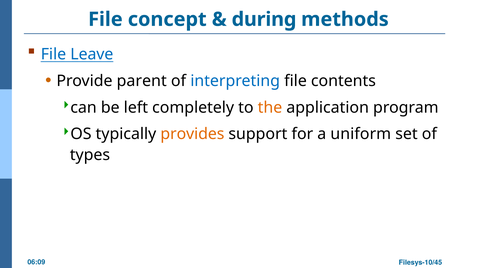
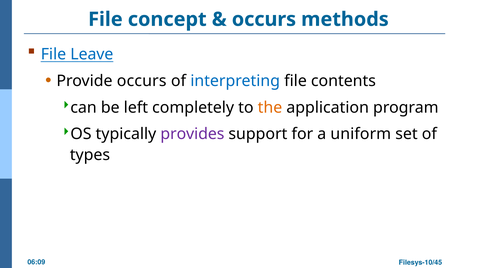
during at (264, 19): during -> occurs
Provide parent: parent -> occurs
provides colour: orange -> purple
